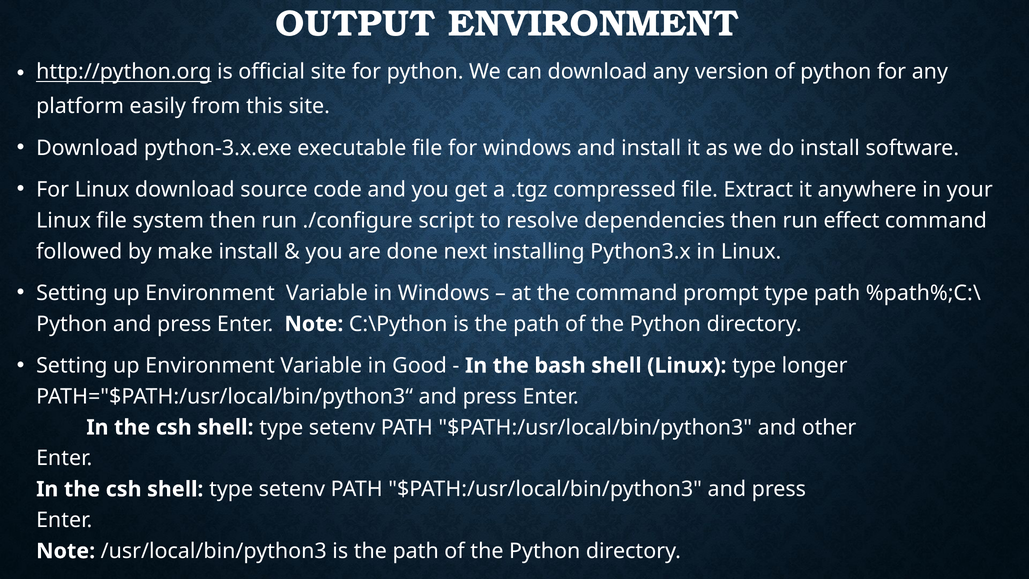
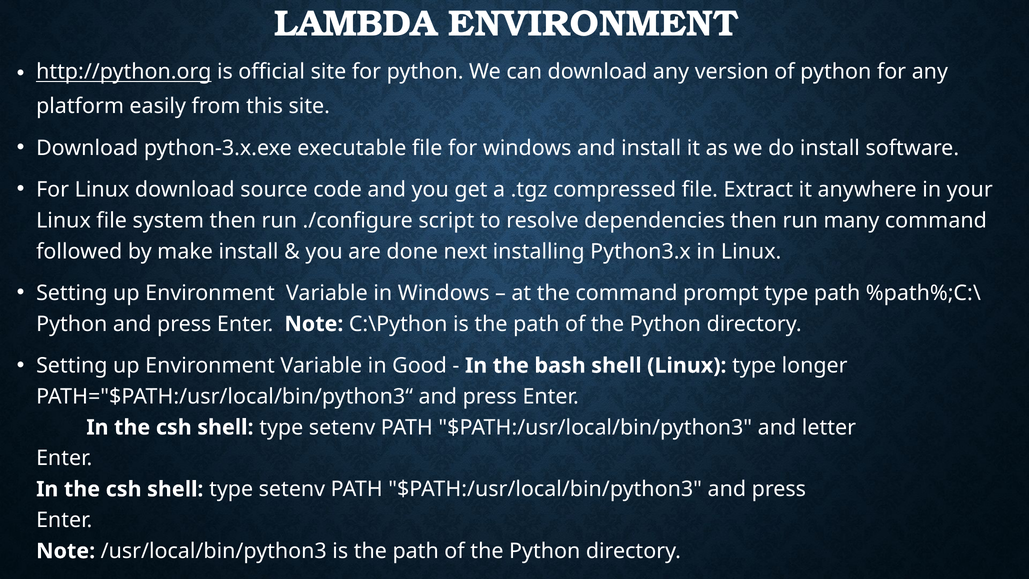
OUTPUT: OUTPUT -> LAMBDA
effect: effect -> many
other: other -> letter
